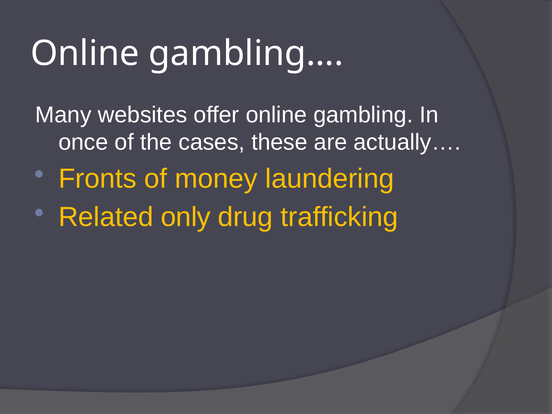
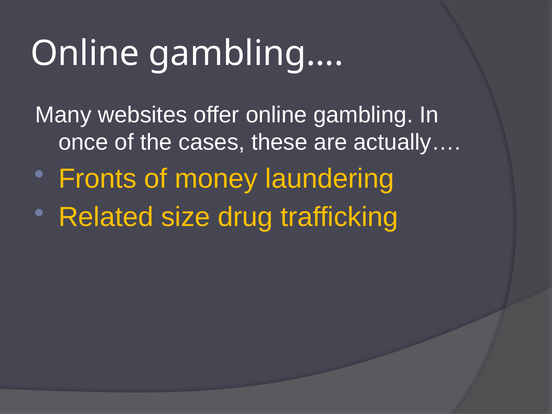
only: only -> size
